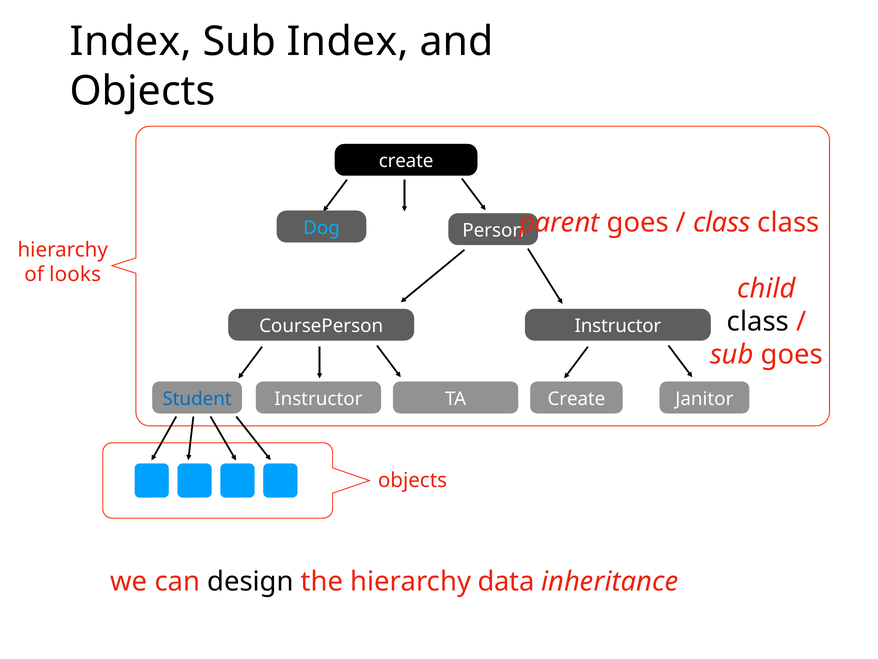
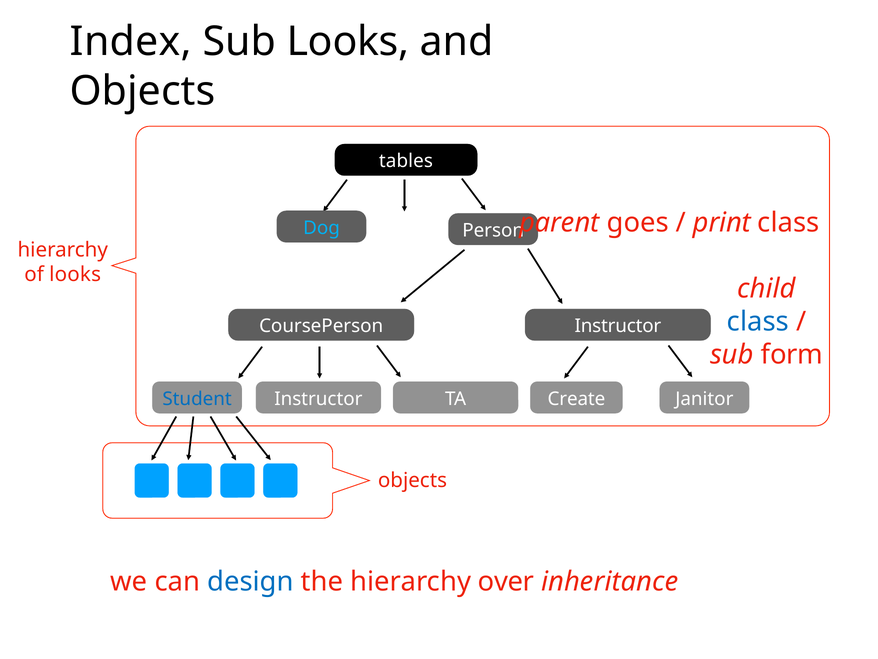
Sub Index: Index -> Looks
create at (406, 161): create -> tables
class at (722, 223): class -> print
class at (758, 321) colour: black -> blue
sub goes: goes -> form
design colour: black -> blue
data: data -> over
